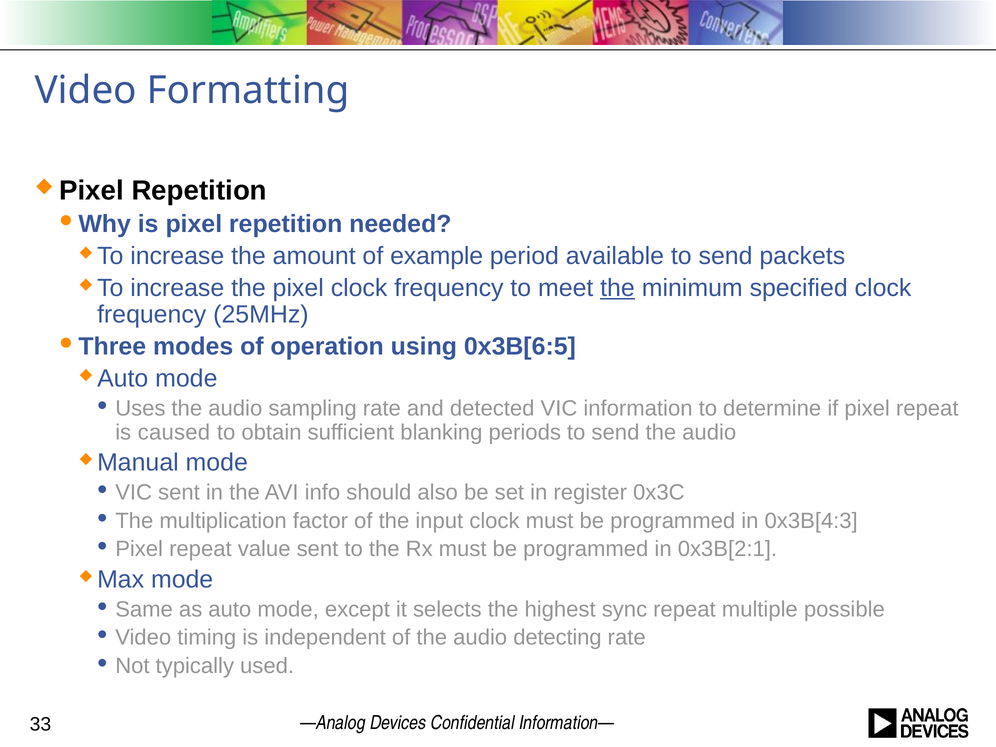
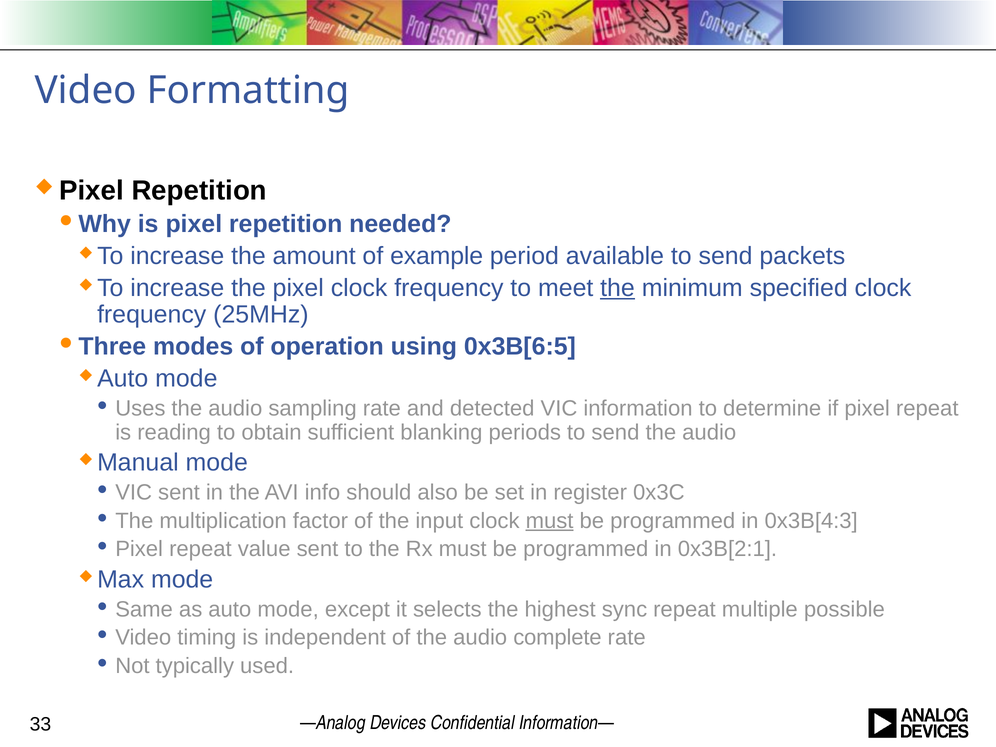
caused: caused -> reading
must at (550, 521) underline: none -> present
detecting: detecting -> complete
